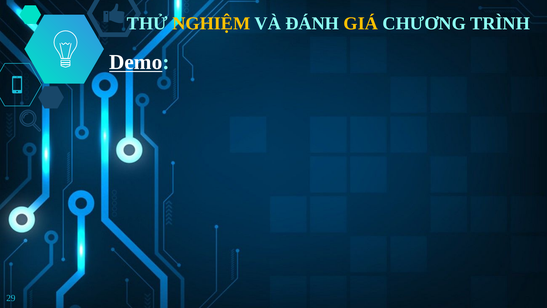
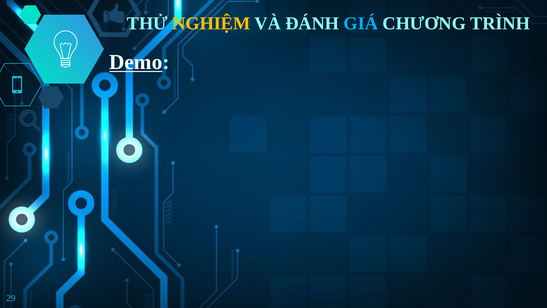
GIÁ colour: yellow -> light blue
